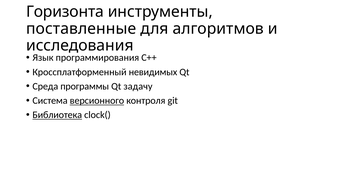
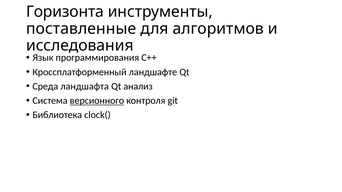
невидимых: невидимых -> ландшафте
программы: программы -> ландшафта
задачу: задачу -> анализ
Библиотека underline: present -> none
